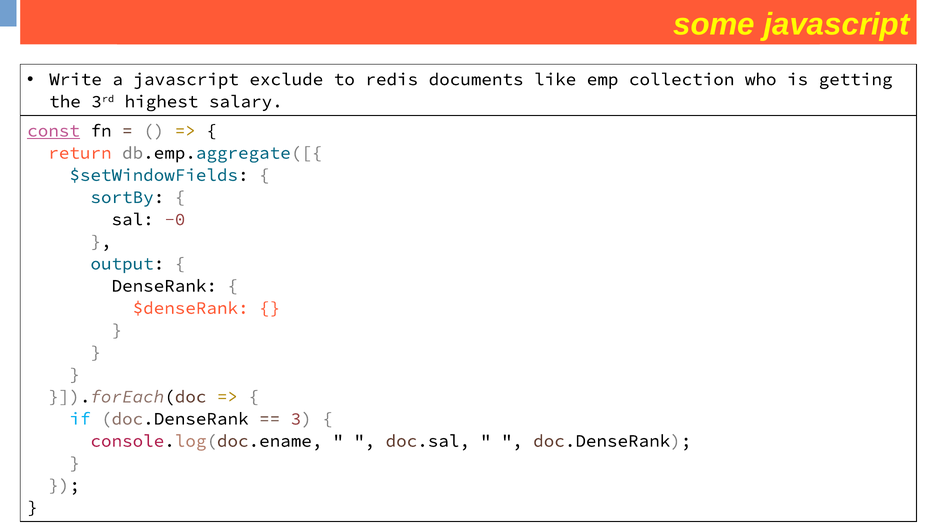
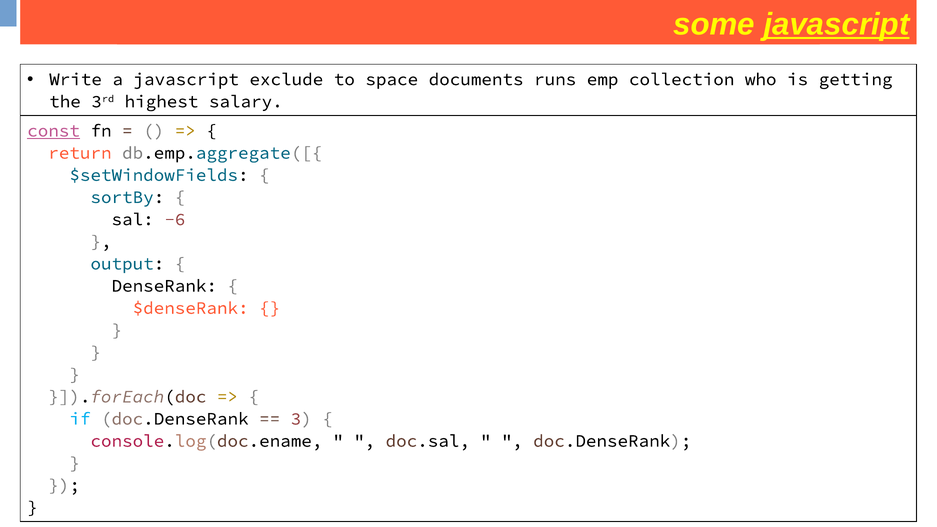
javascript at (836, 24) underline: none -> present
redis: redis -> space
like: like -> runs
-0: -0 -> -6
